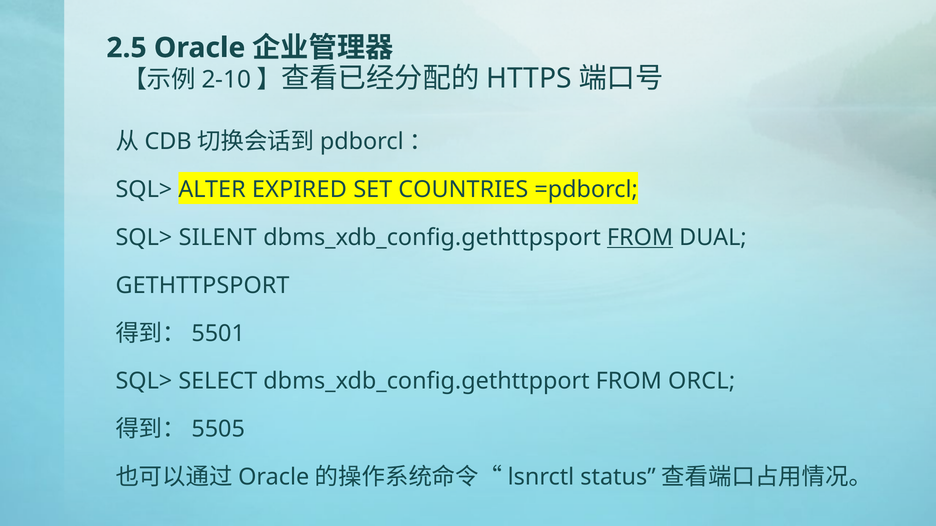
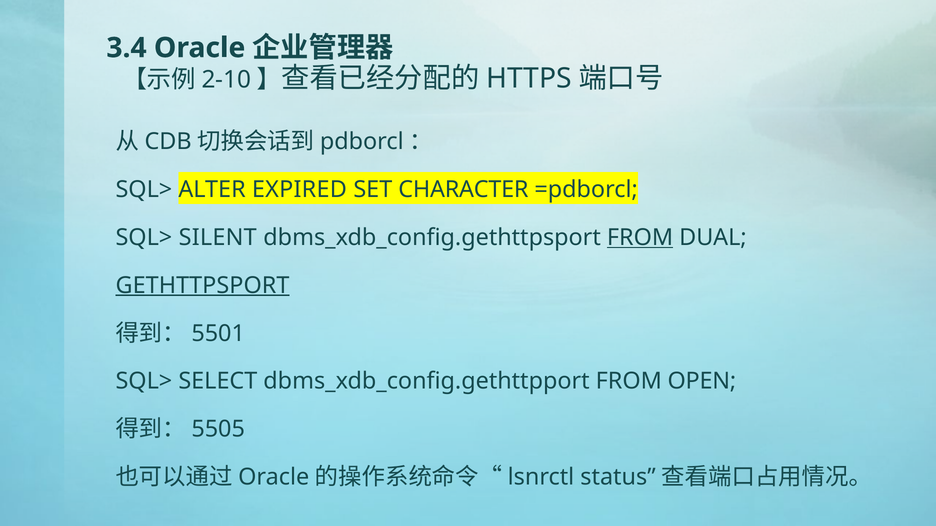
2.5: 2.5 -> 3.4
COUNTRIES: COUNTRIES -> CHARACTER
GETHTTPSPORT underline: none -> present
ORCL: ORCL -> OPEN
